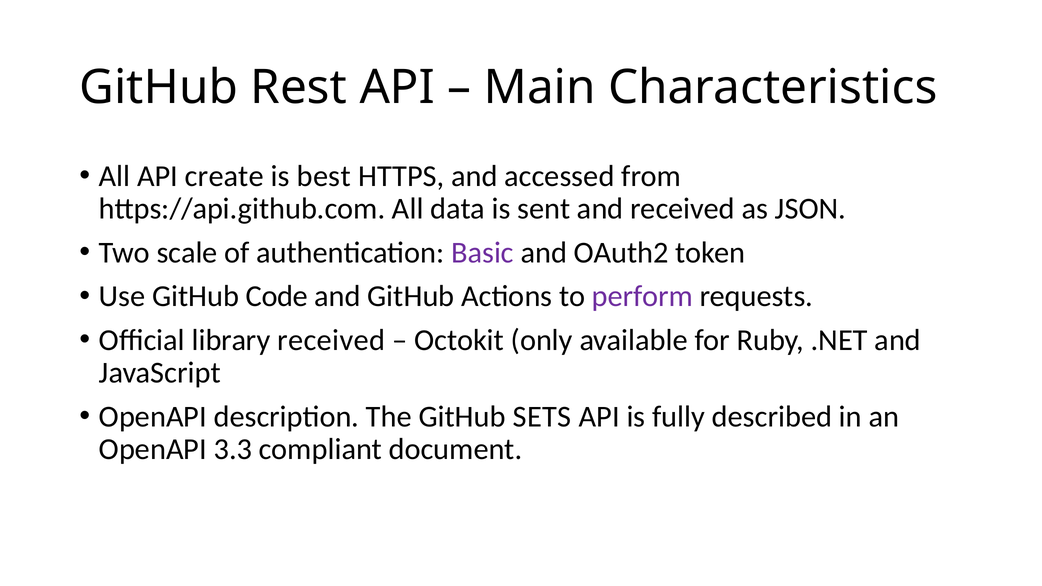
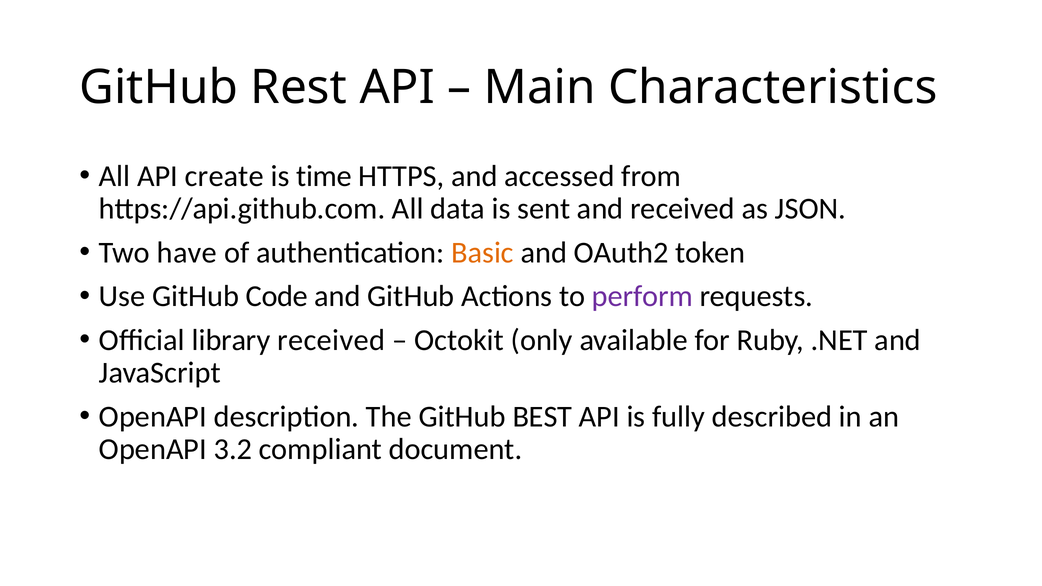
best: best -> time
scale: scale -> have
Basic colour: purple -> orange
SETS: SETS -> BEST
3.3: 3.3 -> 3.2
